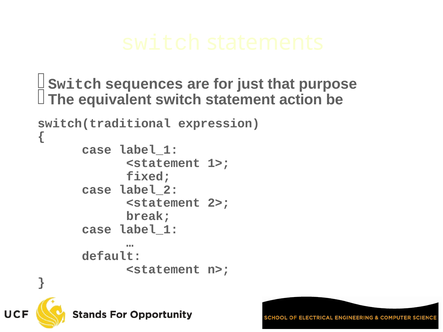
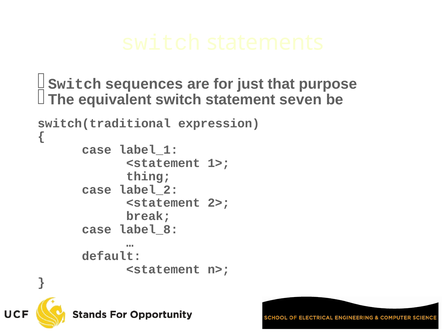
action: action -> seven
fixed: fixed -> thing
label_1 at (148, 230): label_1 -> label_8
